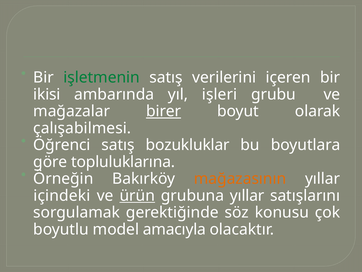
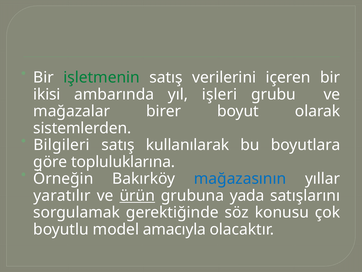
birer underline: present -> none
çalışabilmesi: çalışabilmesi -> sistemlerden
Öğrenci: Öğrenci -> Bilgileri
bozukluklar: bozukluklar -> kullanılarak
mağazasının colour: orange -> blue
içindeki: içindeki -> yaratılır
grubuna yıllar: yıllar -> yada
